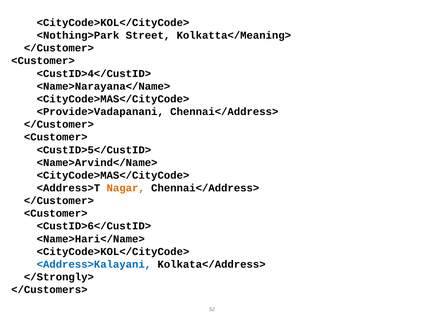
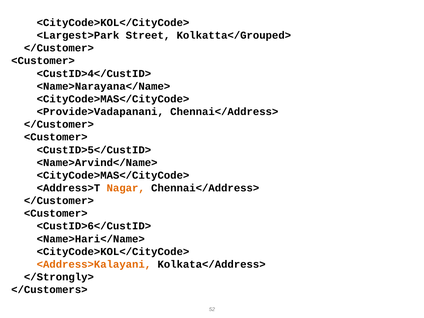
<Nothing>Park: <Nothing>Park -> <Largest>Park
Kolkatta</Meaning>: Kolkatta</Meaning> -> Kolkatta</Grouped>
<Address>Kalayani colour: blue -> orange
